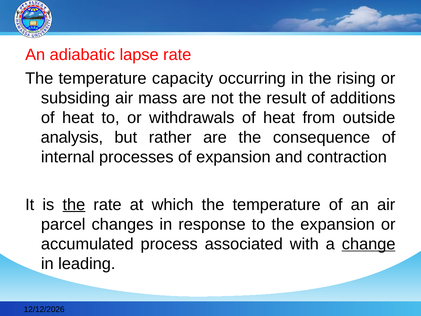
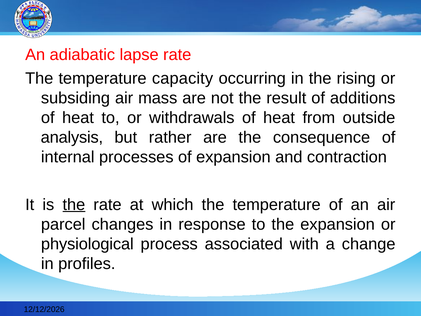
accumulated: accumulated -> physiological
change underline: present -> none
leading: leading -> profiles
